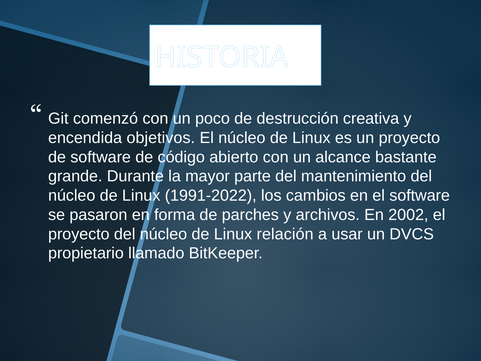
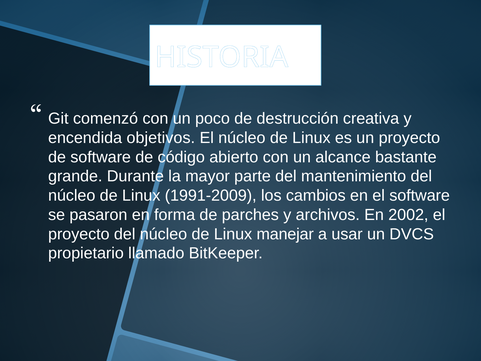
1991-2022: 1991-2022 -> 1991-2009
relación: relación -> manejar
